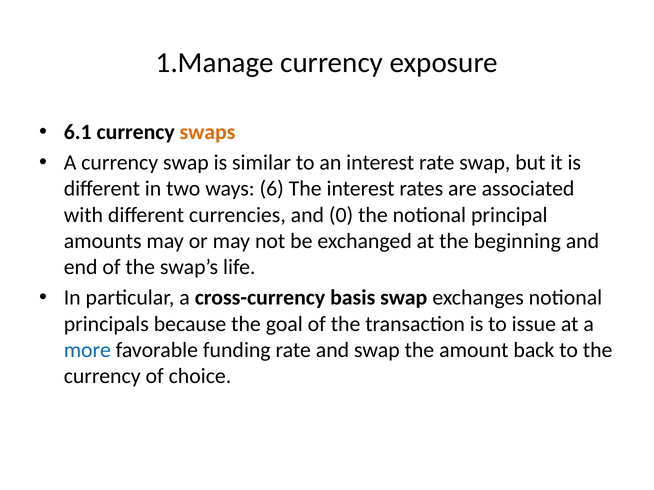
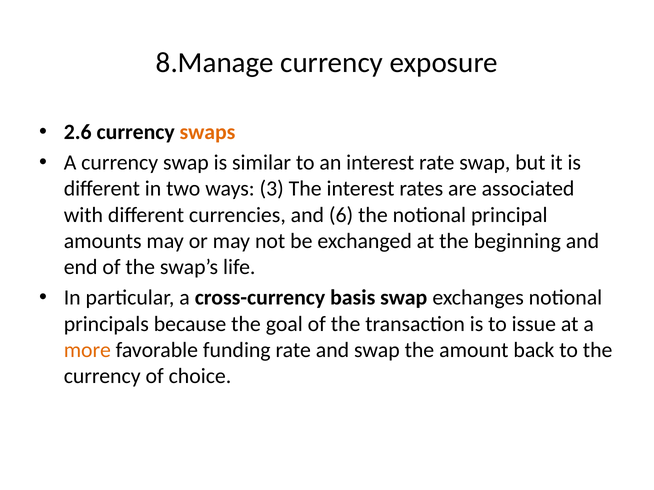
1.Manage: 1.Manage -> 8.Manage
6.1: 6.1 -> 2.6
6: 6 -> 3
0: 0 -> 6
more colour: blue -> orange
